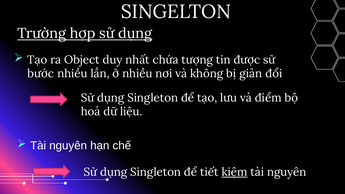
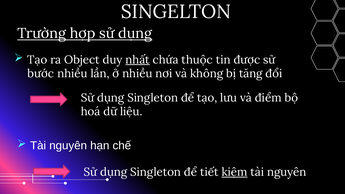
nhất underline: none -> present
tượng: tượng -> thuộc
giản: giản -> tăng
